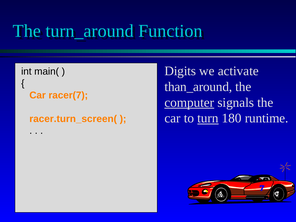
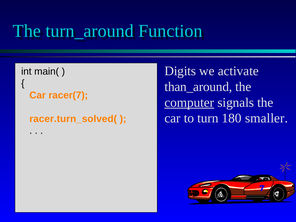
turn underline: present -> none
runtime: runtime -> smaller
racer.turn_screen(: racer.turn_screen( -> racer.turn_solved(
